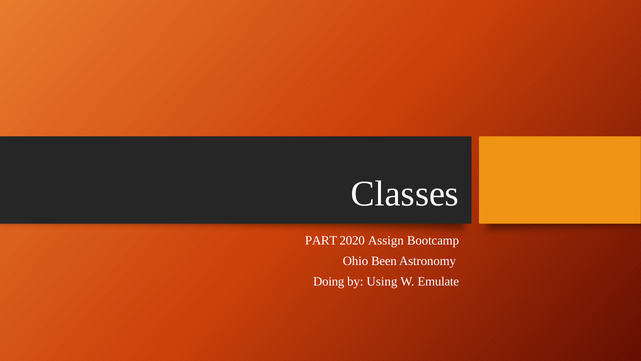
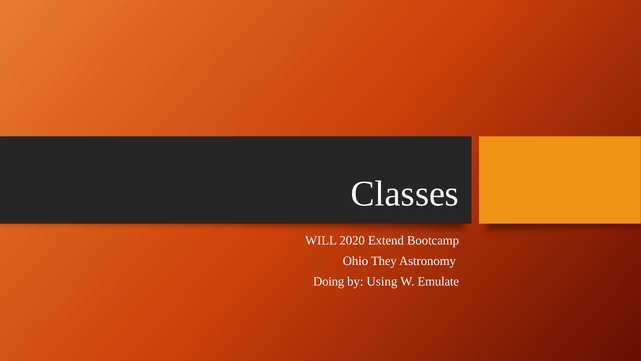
PART: PART -> WILL
Assign: Assign -> Extend
Been: Been -> They
